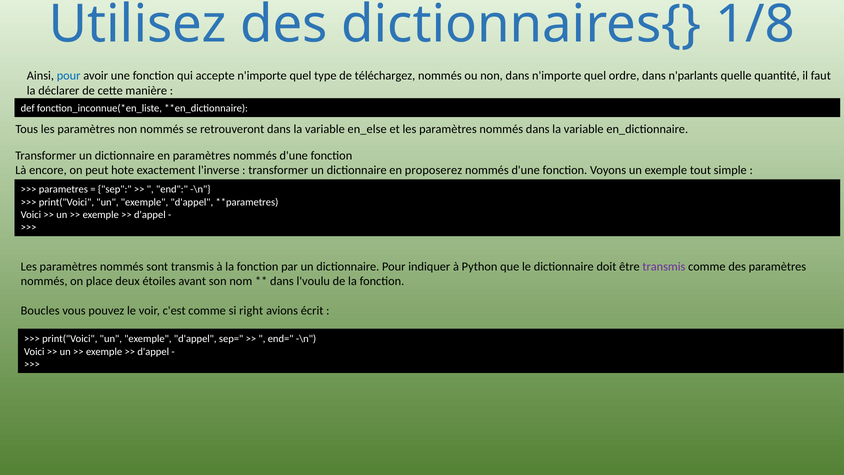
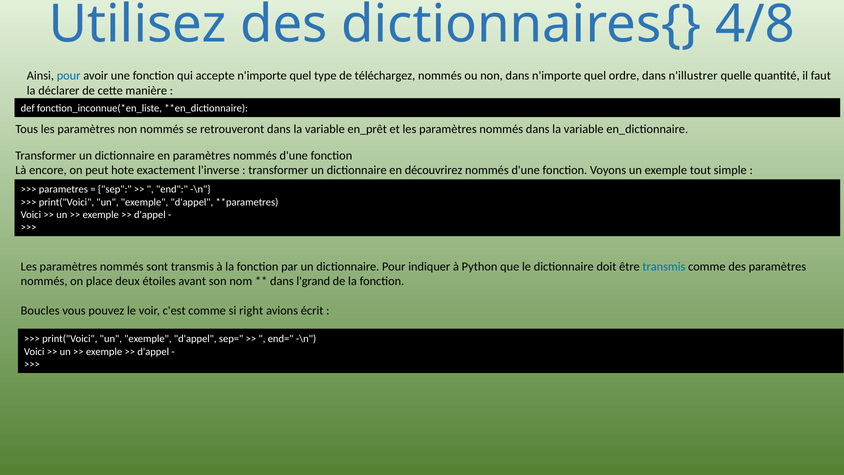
1/8: 1/8 -> 4/8
n'parlants: n'parlants -> n'illustrer
en_else: en_else -> en_prêt
proposerez: proposerez -> découvrirez
transmis at (664, 266) colour: purple -> blue
l'voulu: l'voulu -> l'grand
